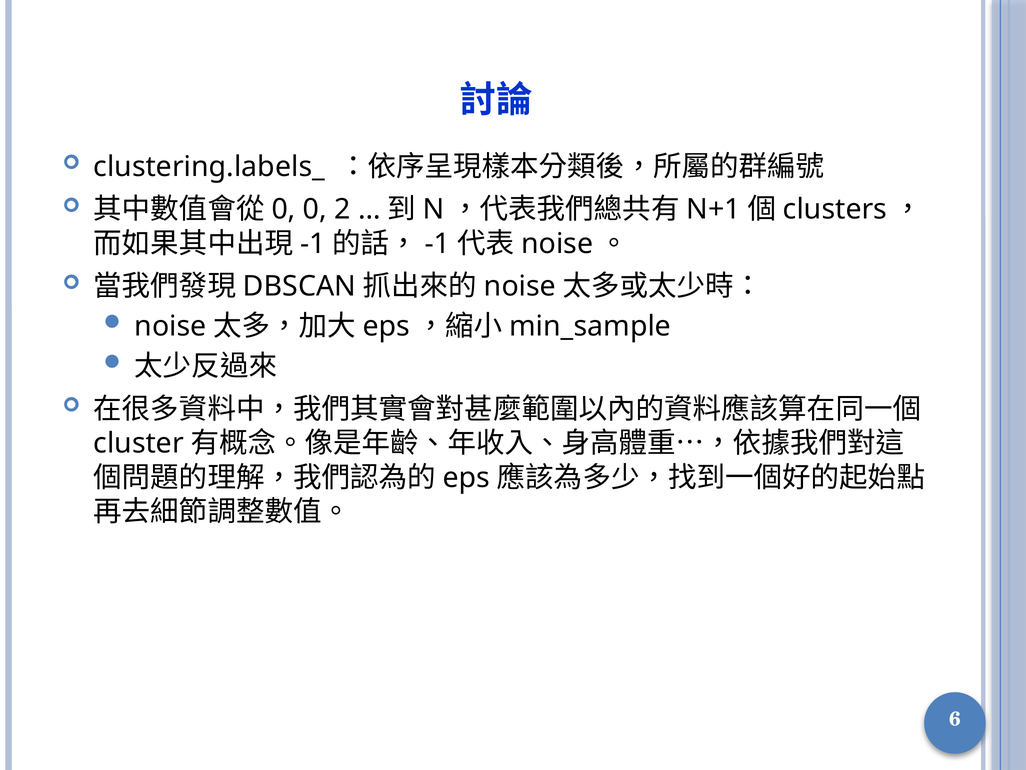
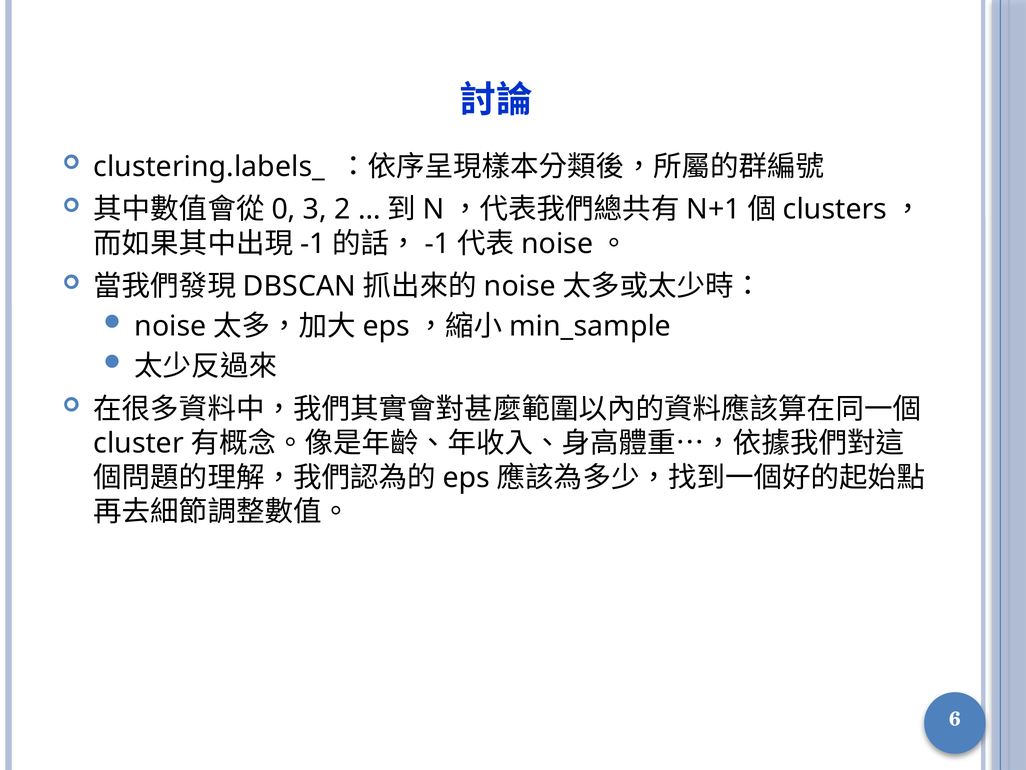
0 at (315, 209): 0 -> 3
